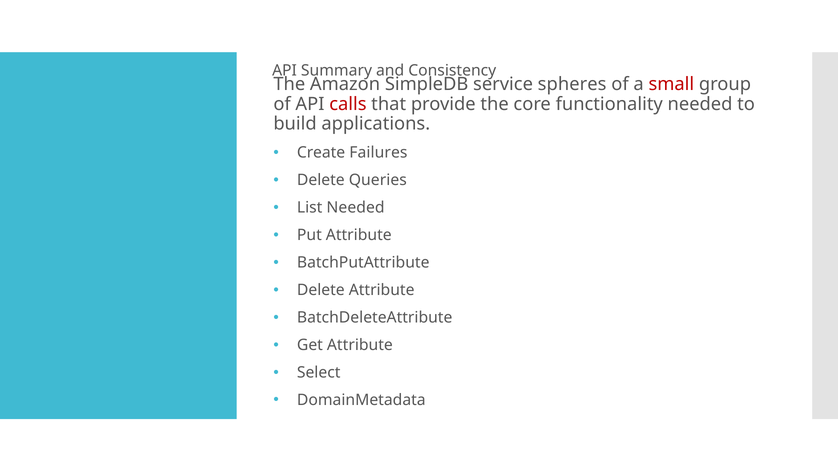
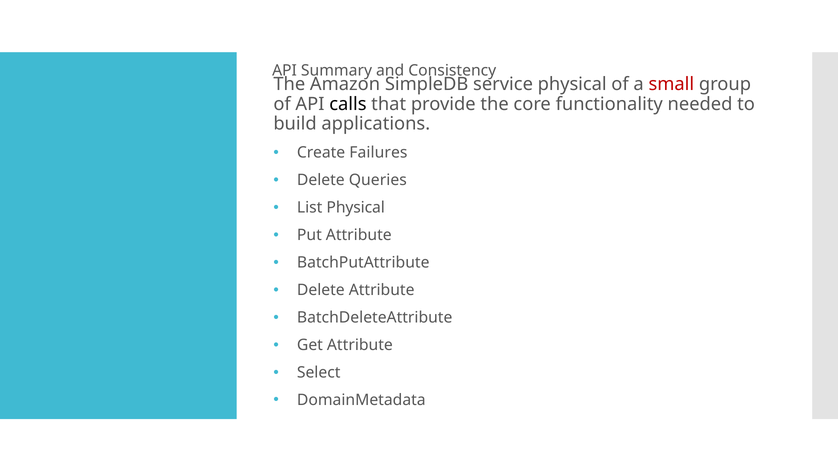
service spheres: spheres -> physical
calls colour: red -> black
List Needed: Needed -> Physical
